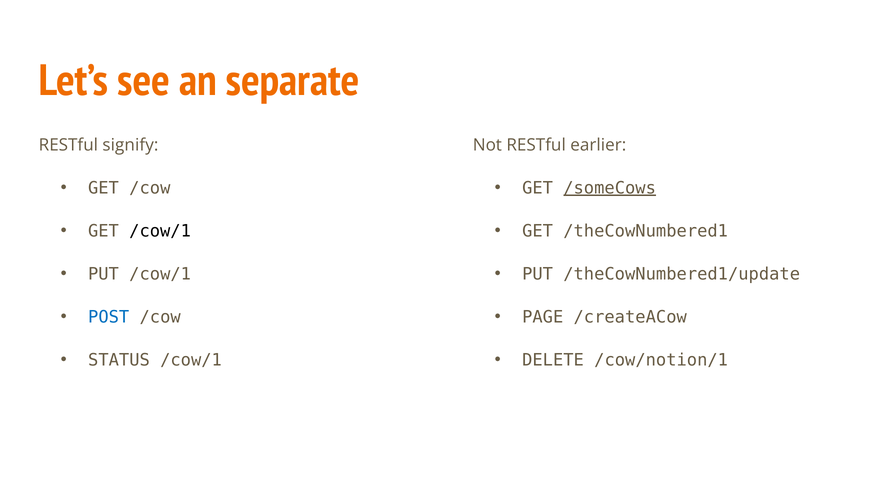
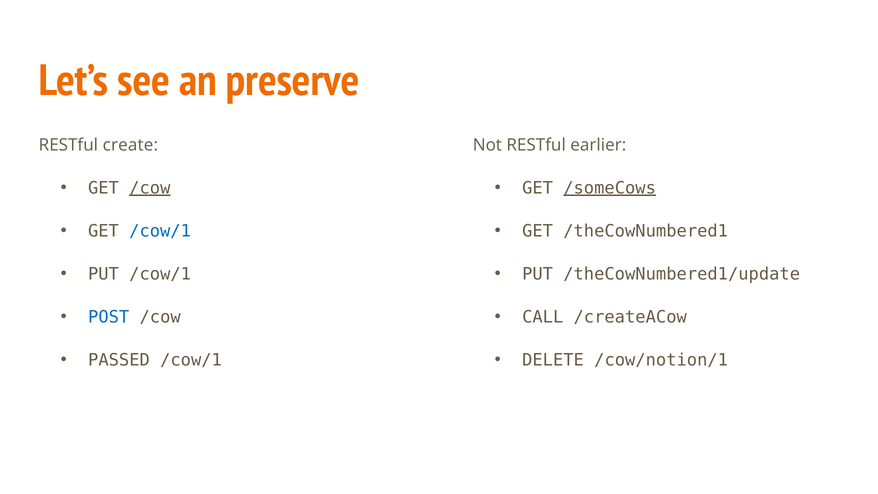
separate: separate -> preserve
signify: signify -> create
/cow at (150, 188) underline: none -> present
/cow/1 at (160, 231) colour: black -> blue
PAGE: PAGE -> CALL
STATUS: STATUS -> PASSED
